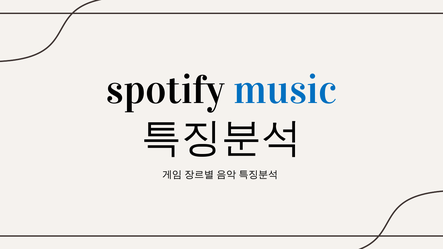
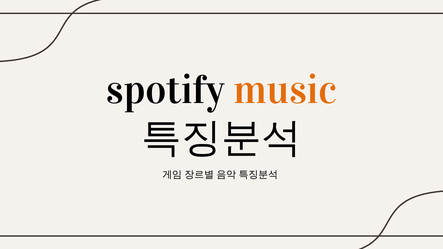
music colour: blue -> orange
